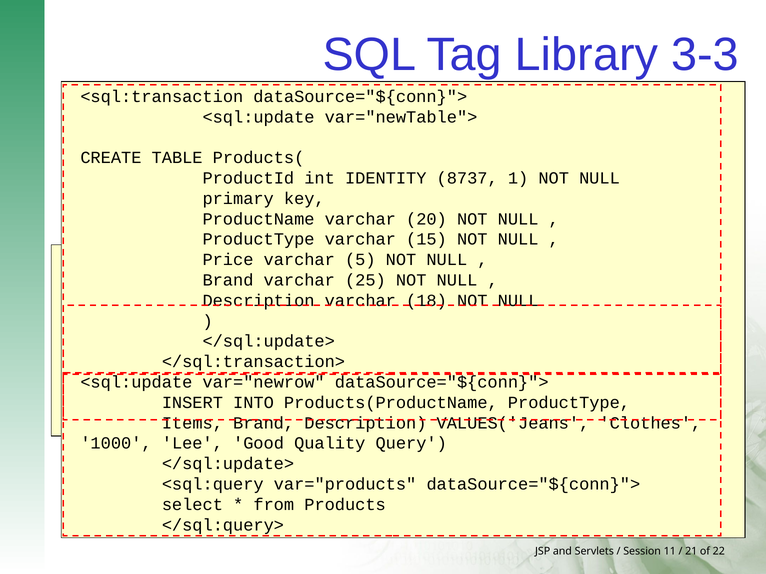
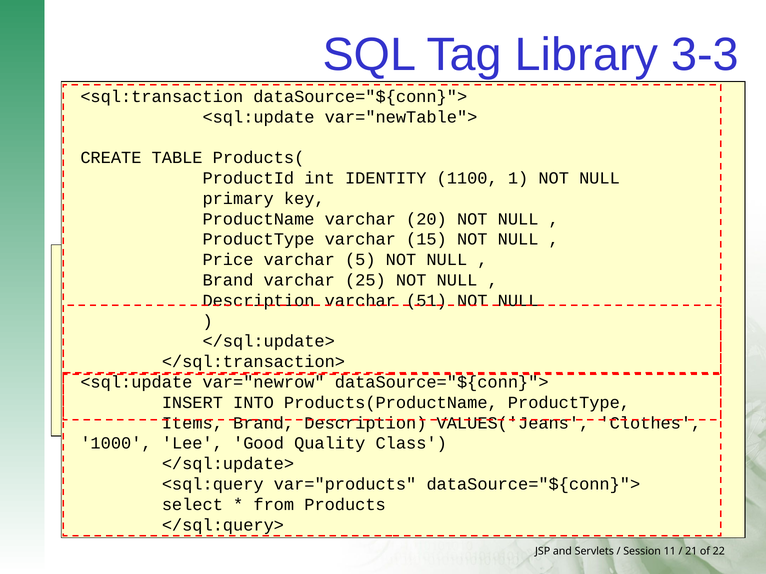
8737: 8737 -> 1100
18: 18 -> 51
Query: Query -> Class
